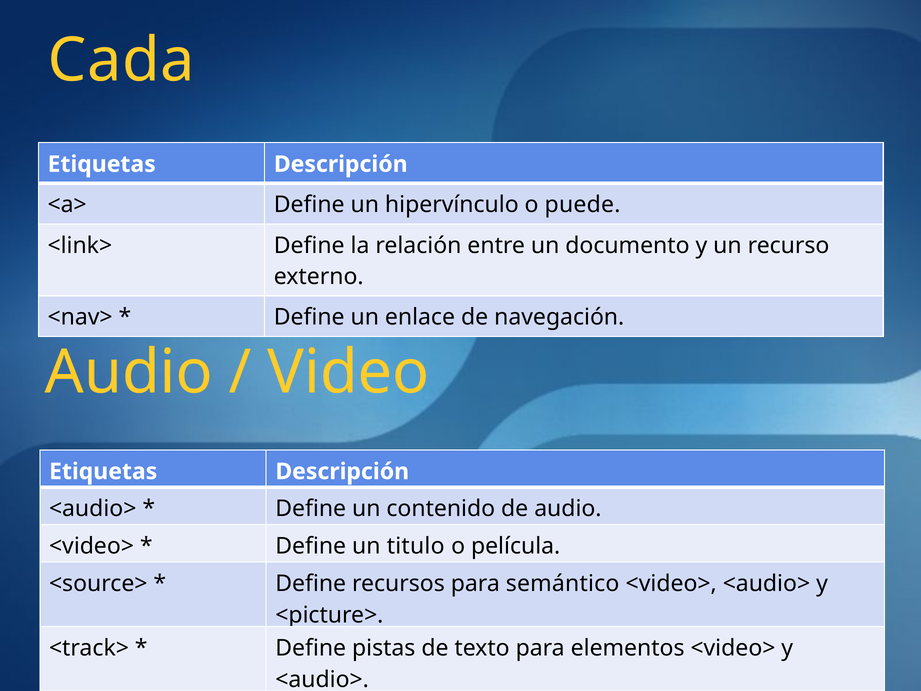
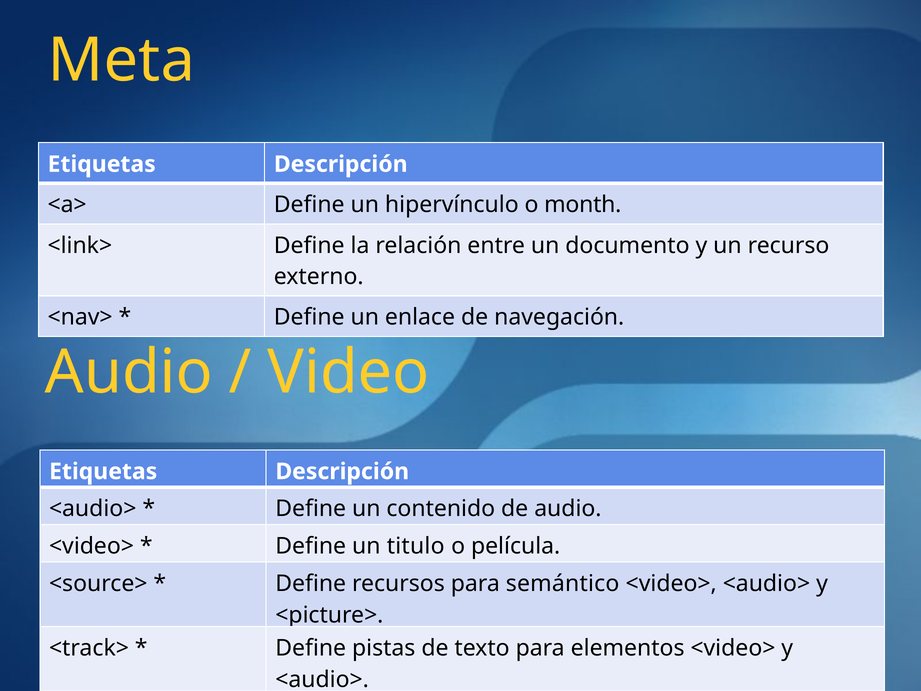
Cada: Cada -> Meta
puede: puede -> month
